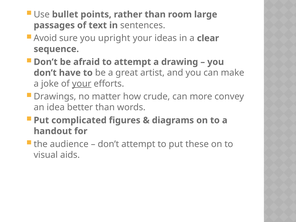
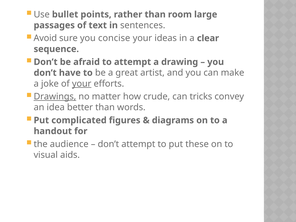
upright: upright -> concise
Drawings underline: none -> present
more: more -> tricks
